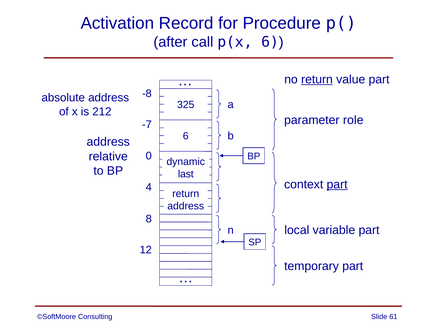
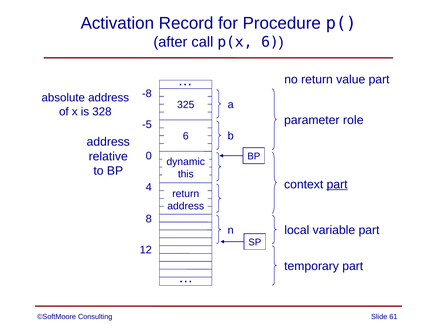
return at (317, 79) underline: present -> none
212: 212 -> 328
-7: -7 -> -5
last: last -> this
